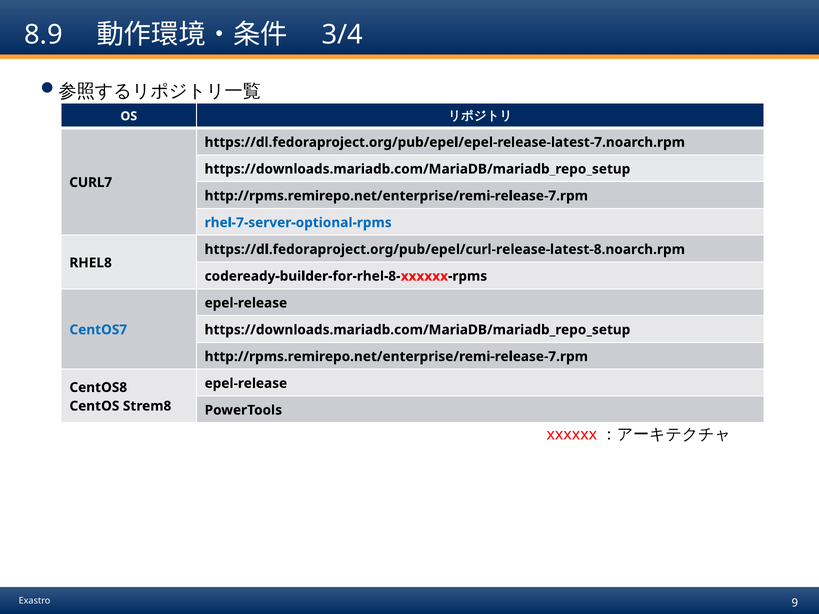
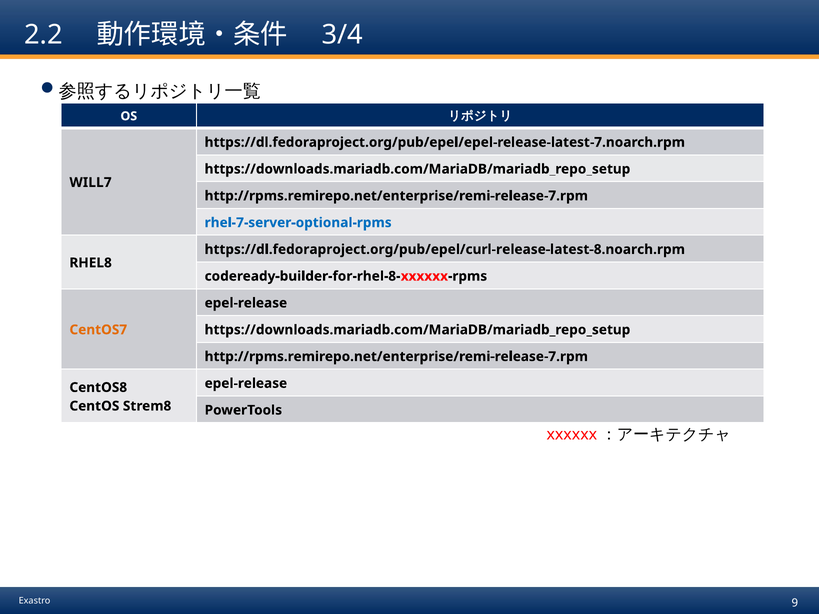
8.9: 8.9 -> 2.2
CURL7: CURL7 -> WILL7
CentOS7 colour: blue -> orange
